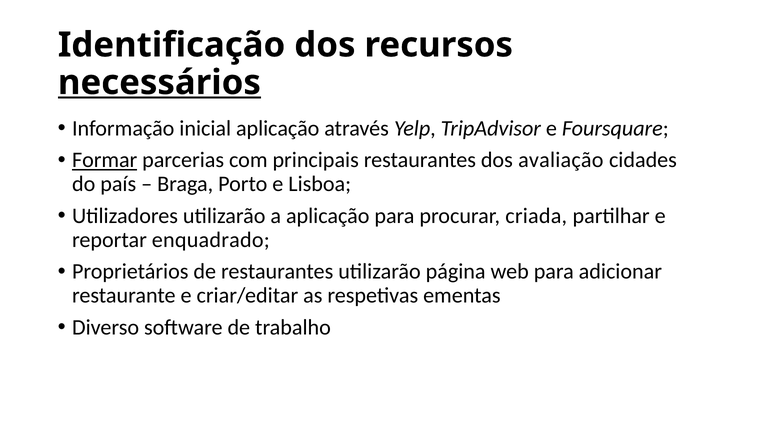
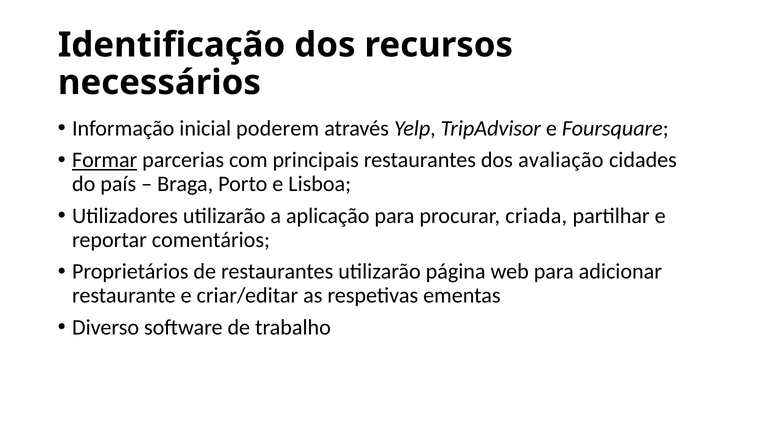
necessários underline: present -> none
inicial aplicação: aplicação -> poderem
enquadrado: enquadrado -> comentários
